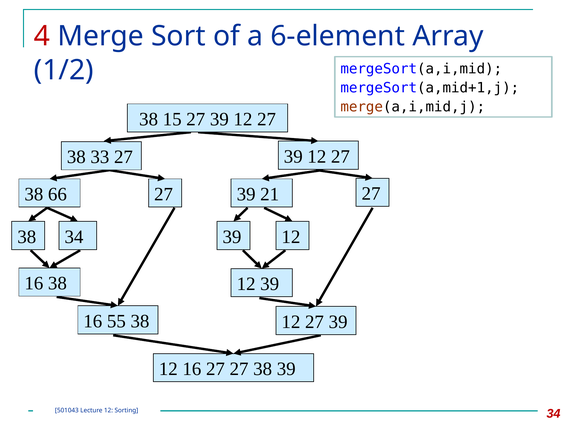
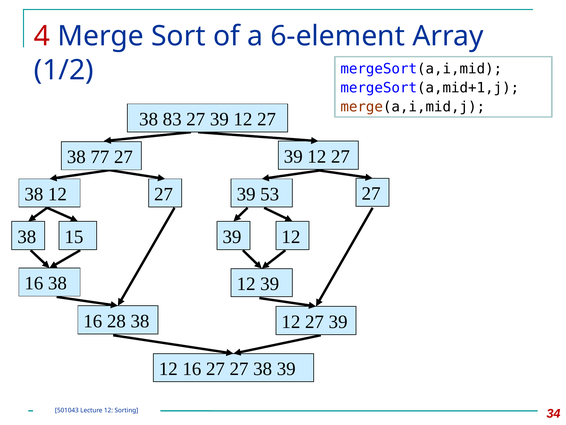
15: 15 -> 83
33: 33 -> 77
38 66: 66 -> 12
21: 21 -> 53
38 34: 34 -> 15
55: 55 -> 28
